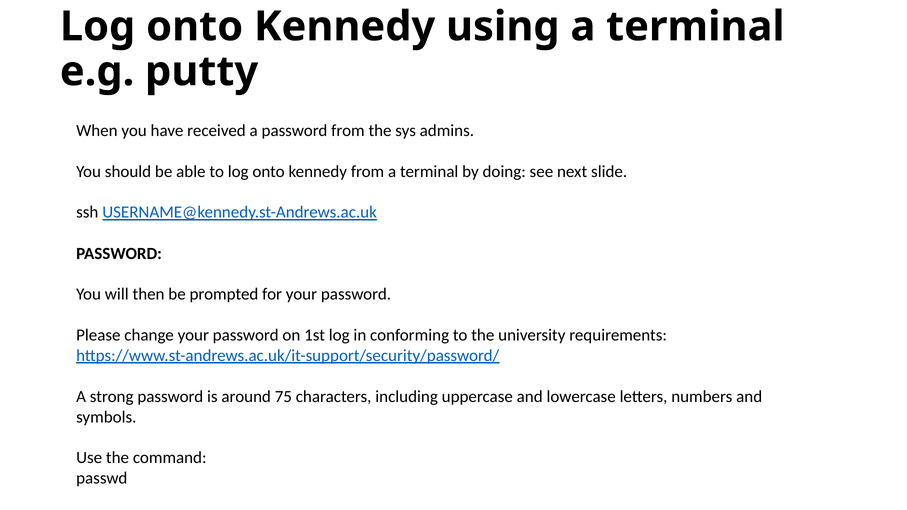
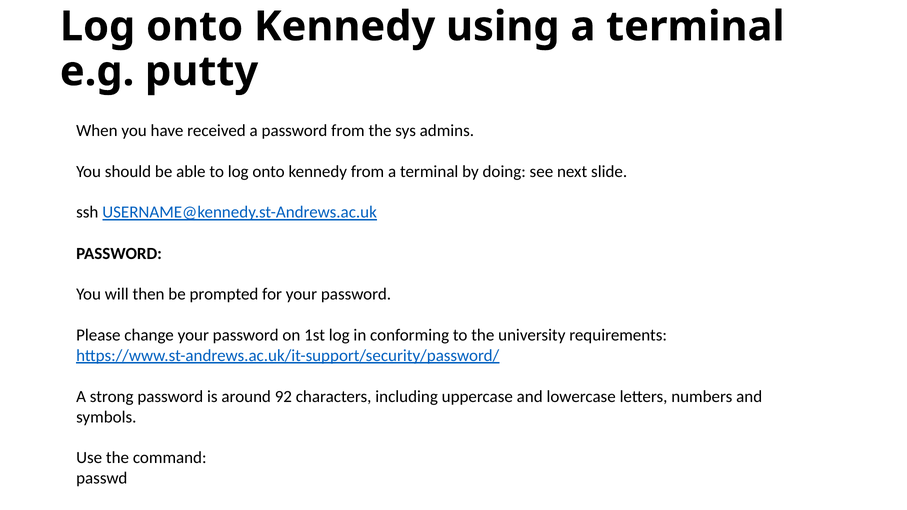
75: 75 -> 92
